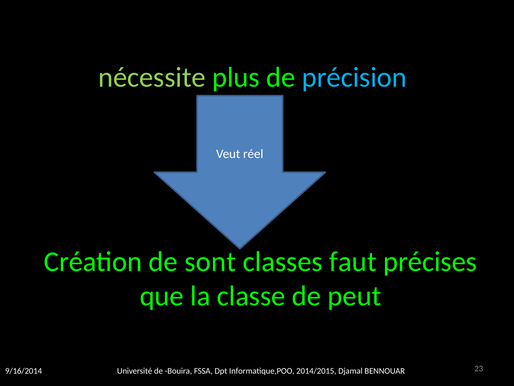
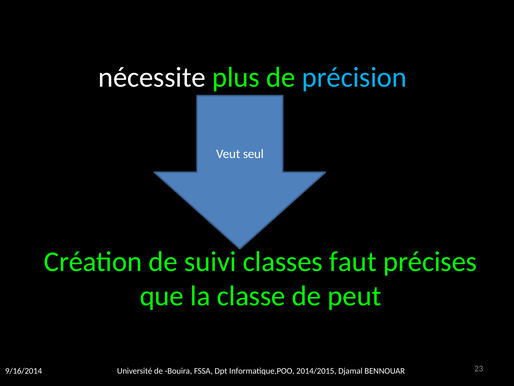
nécessite colour: light green -> white
réel: réel -> seul
sont: sont -> suivi
